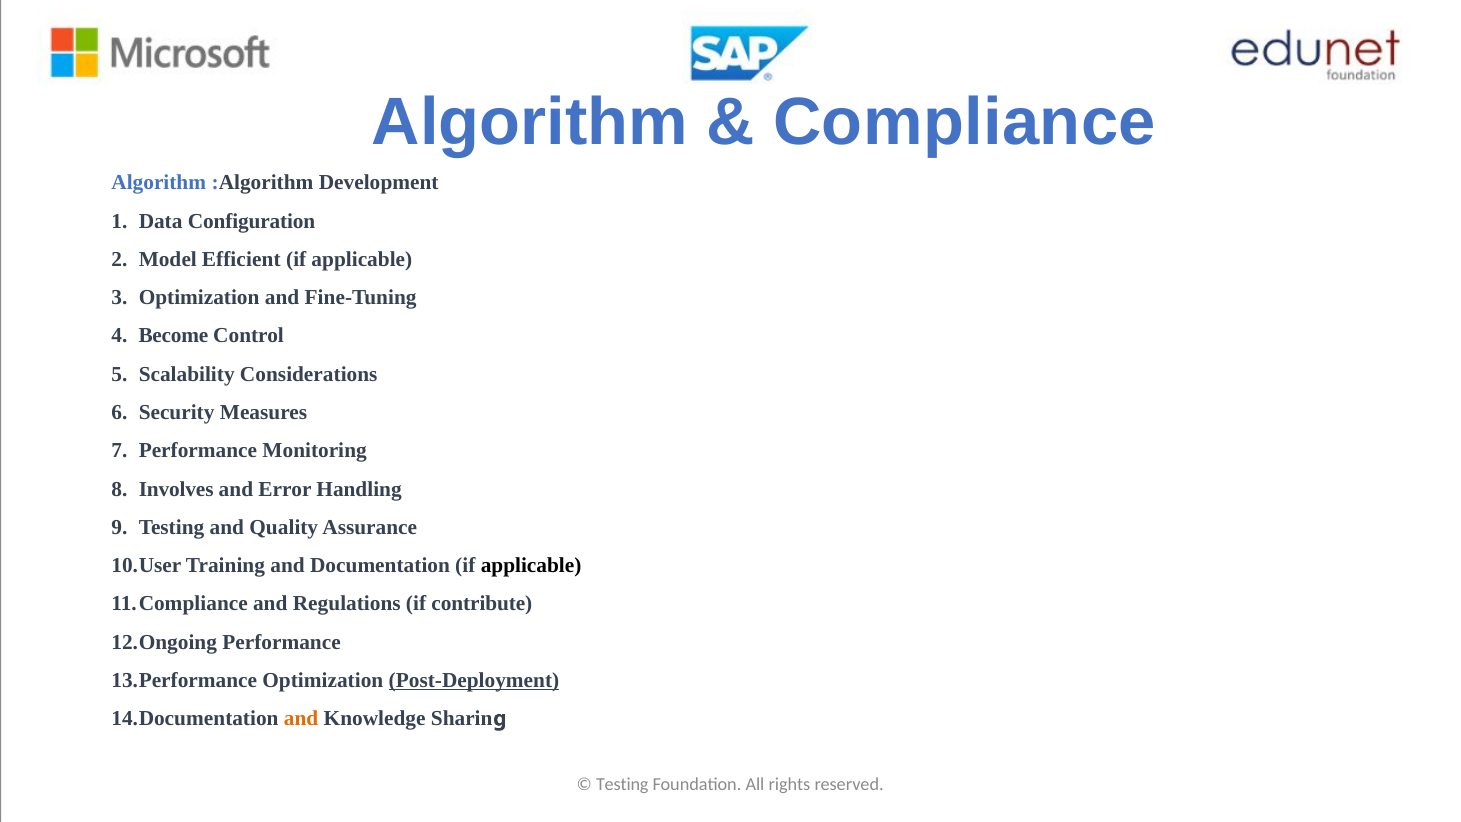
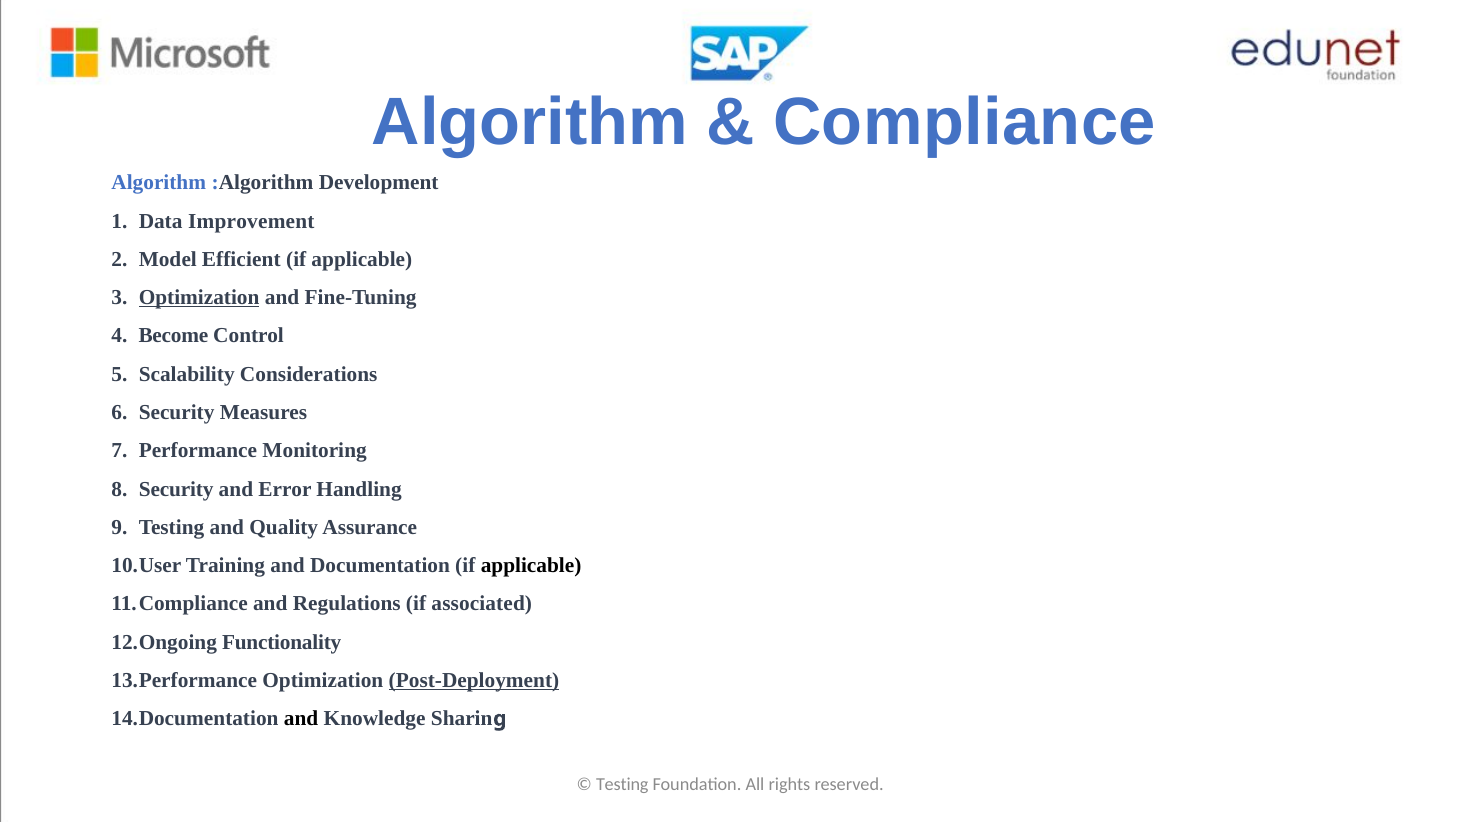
Configuration: Configuration -> Improvement
Optimization at (199, 298) underline: none -> present
Involves at (176, 489): Involves -> Security
contribute: contribute -> associated
Performance at (282, 642): Performance -> Functionality
and at (301, 718) colour: orange -> black
